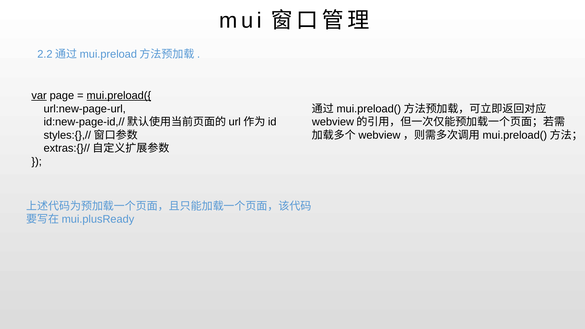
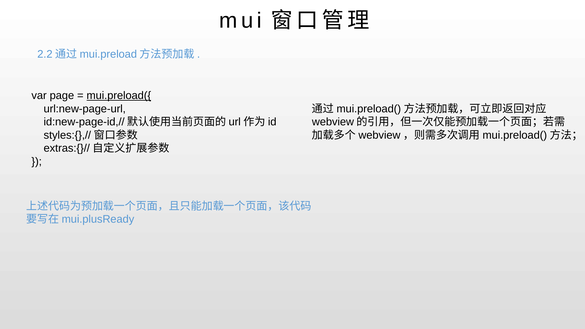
var underline: present -> none
